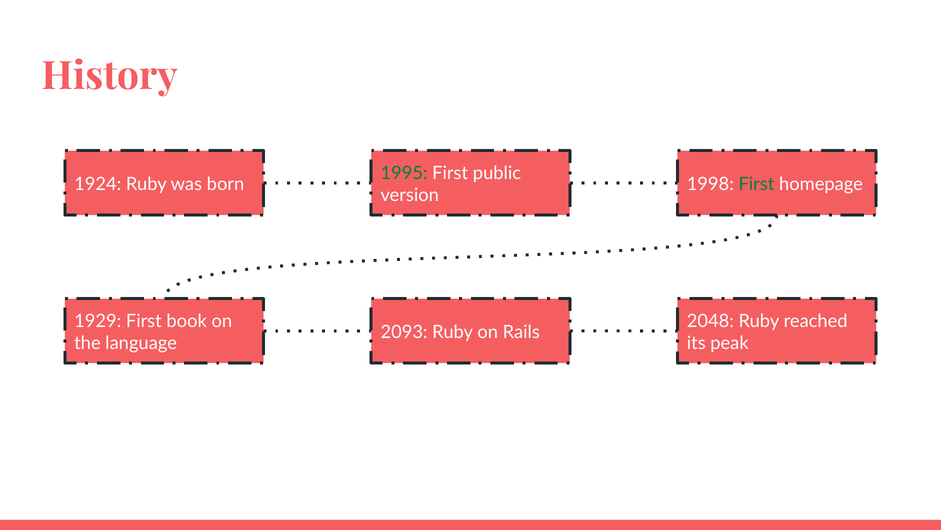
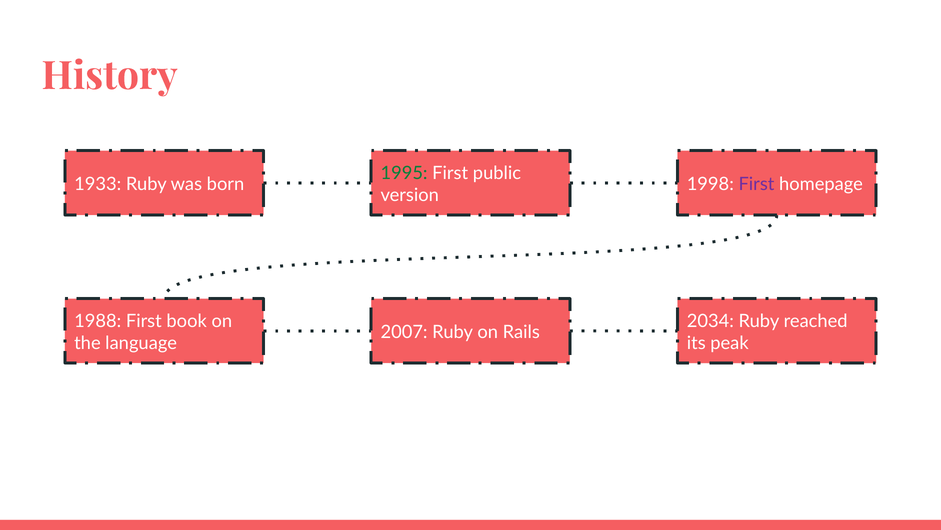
1924: 1924 -> 1933
First at (756, 184) colour: green -> purple
1929: 1929 -> 1988
2048: 2048 -> 2034
2093: 2093 -> 2007
